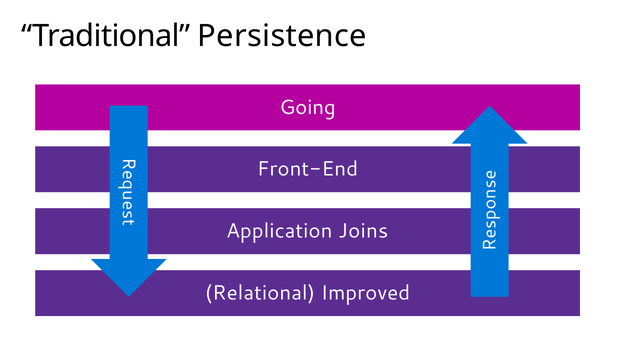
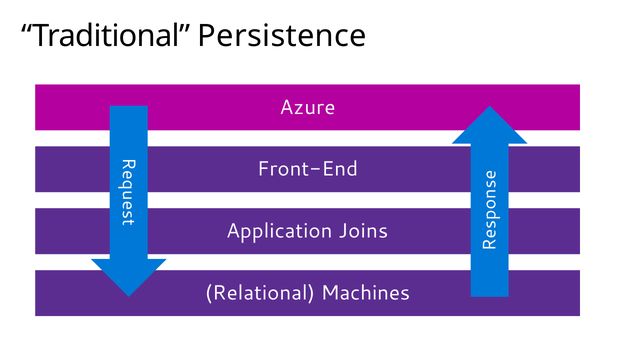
Going: Going -> Azure
Improved: Improved -> Machines
